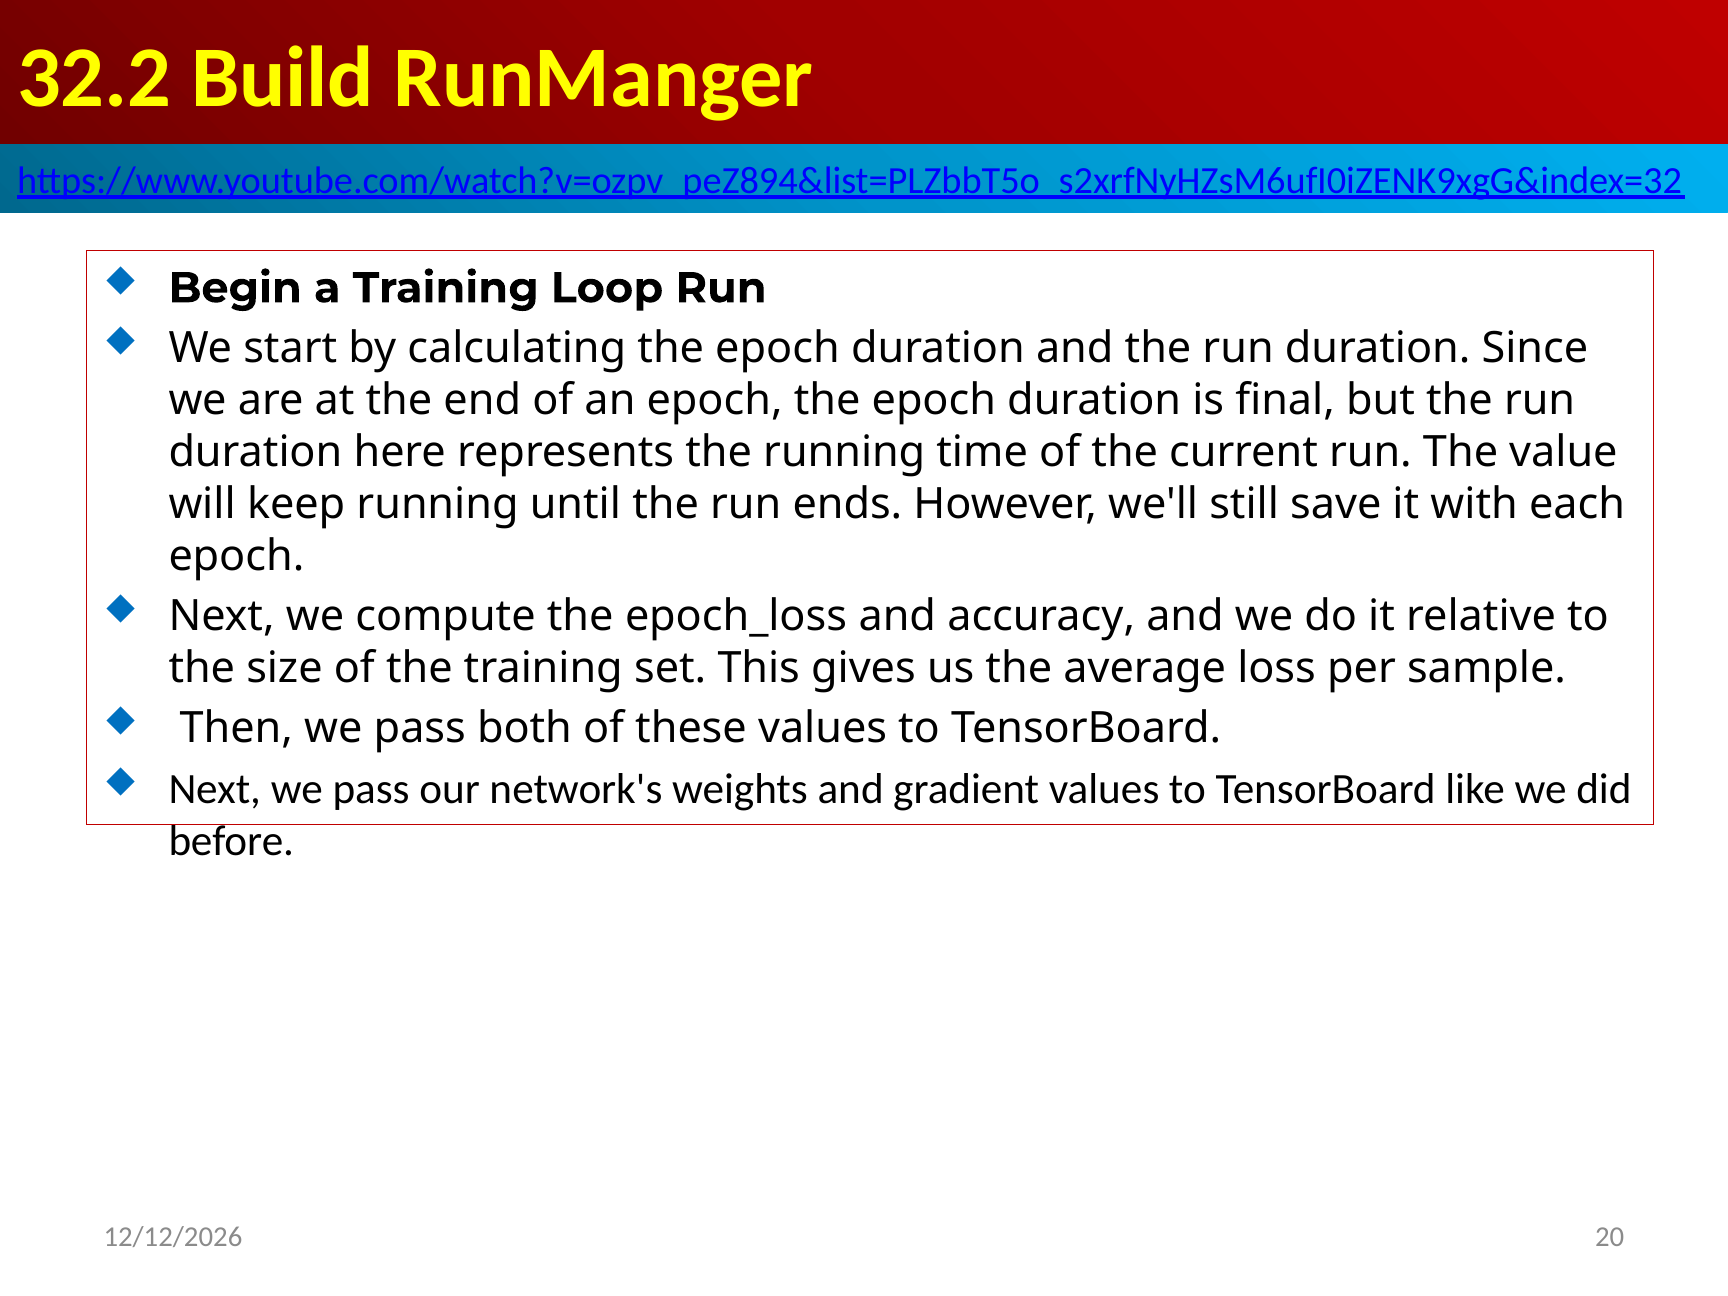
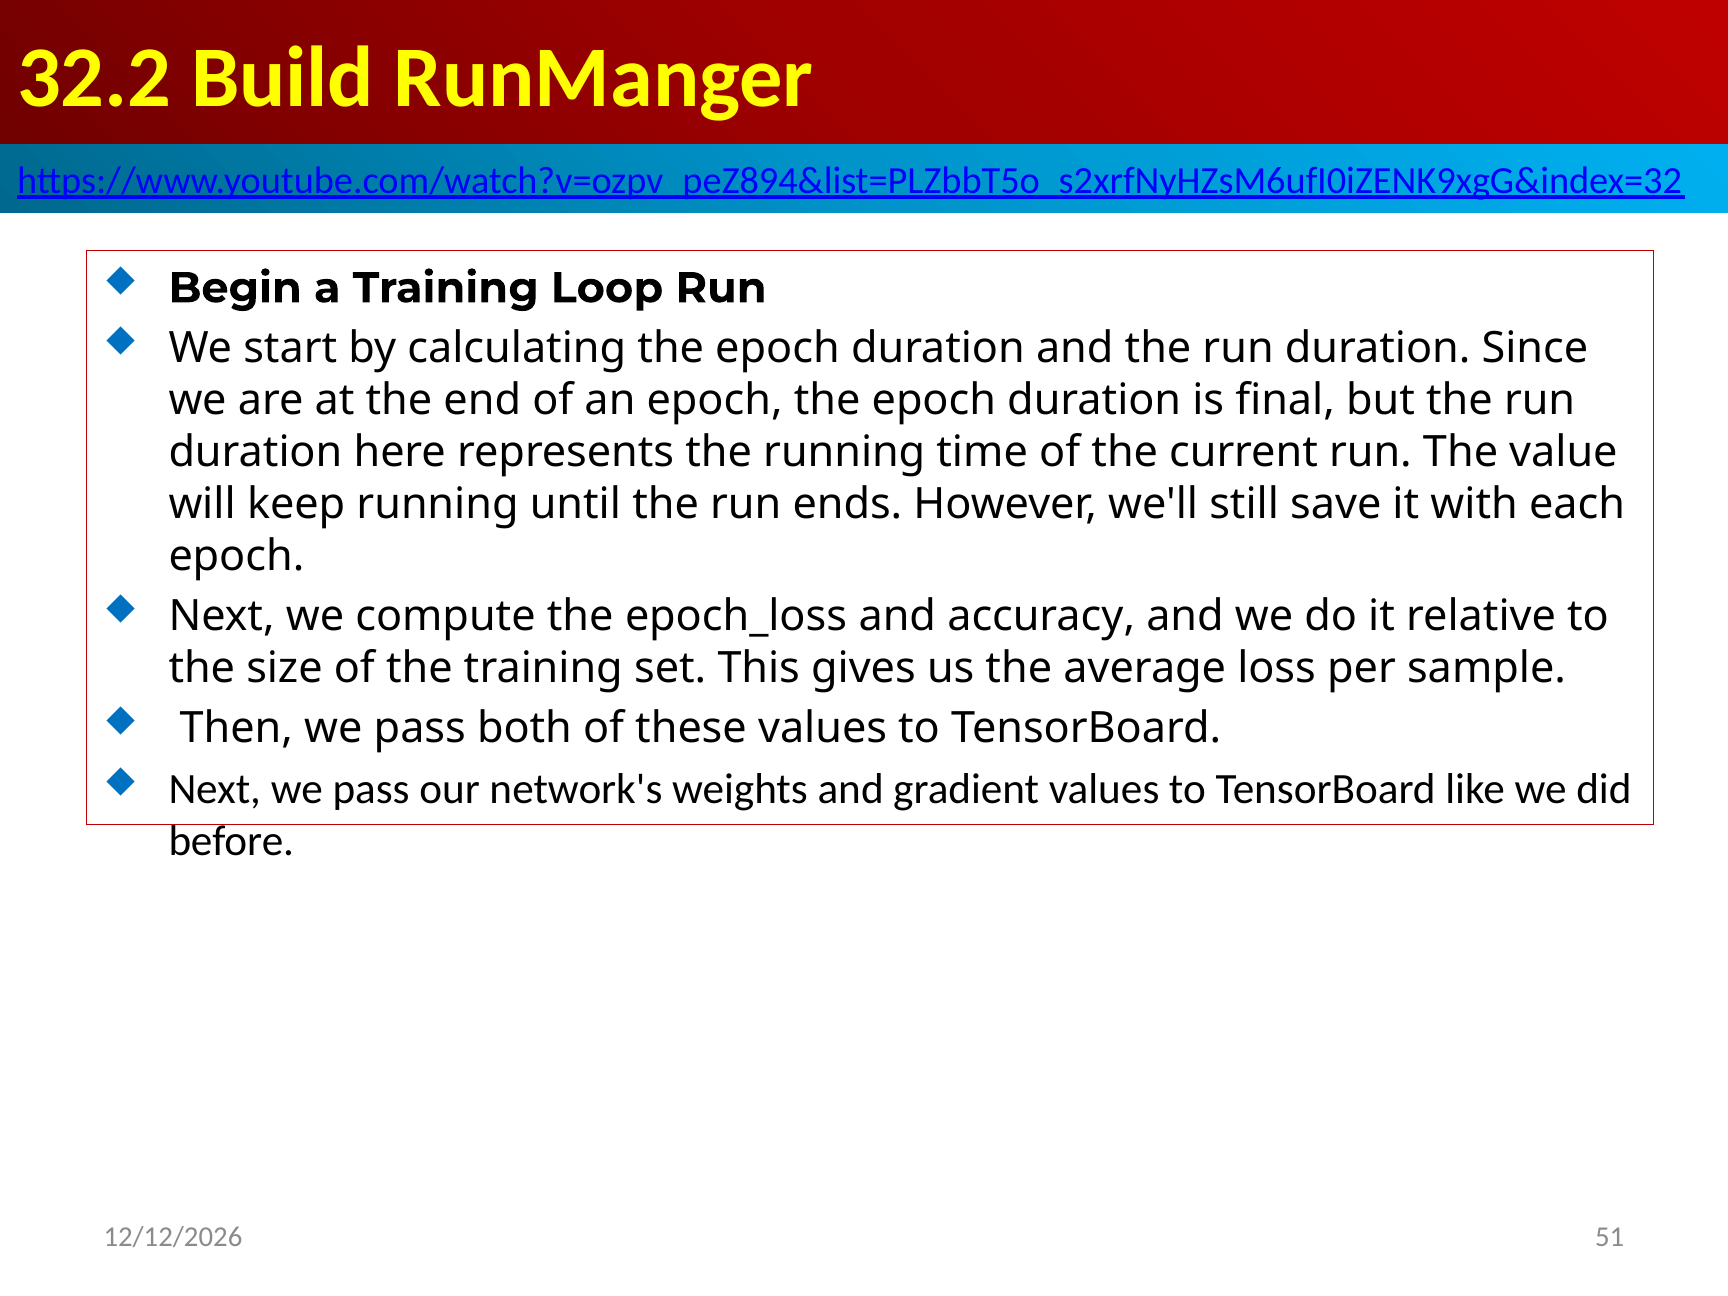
20: 20 -> 51
